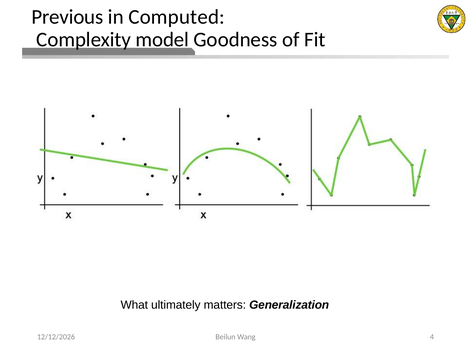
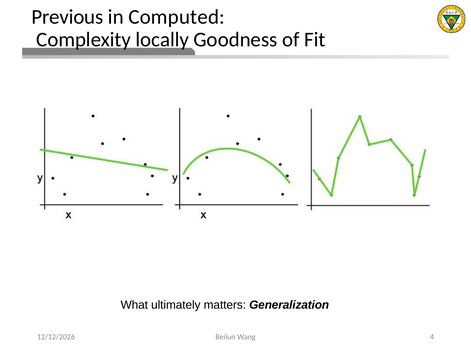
model: model -> locally
